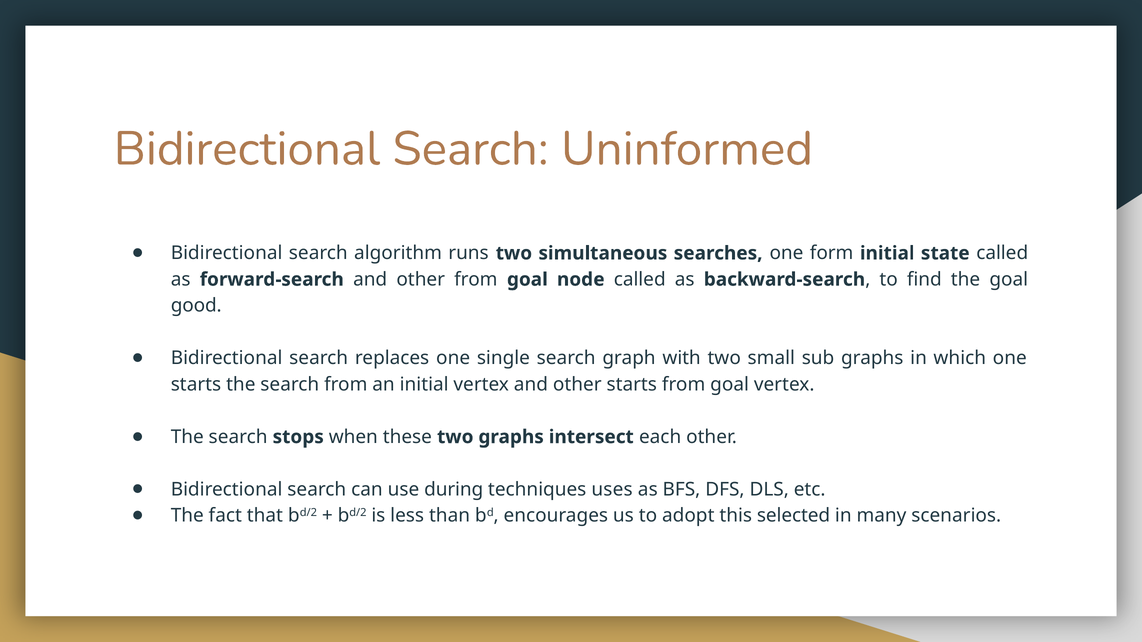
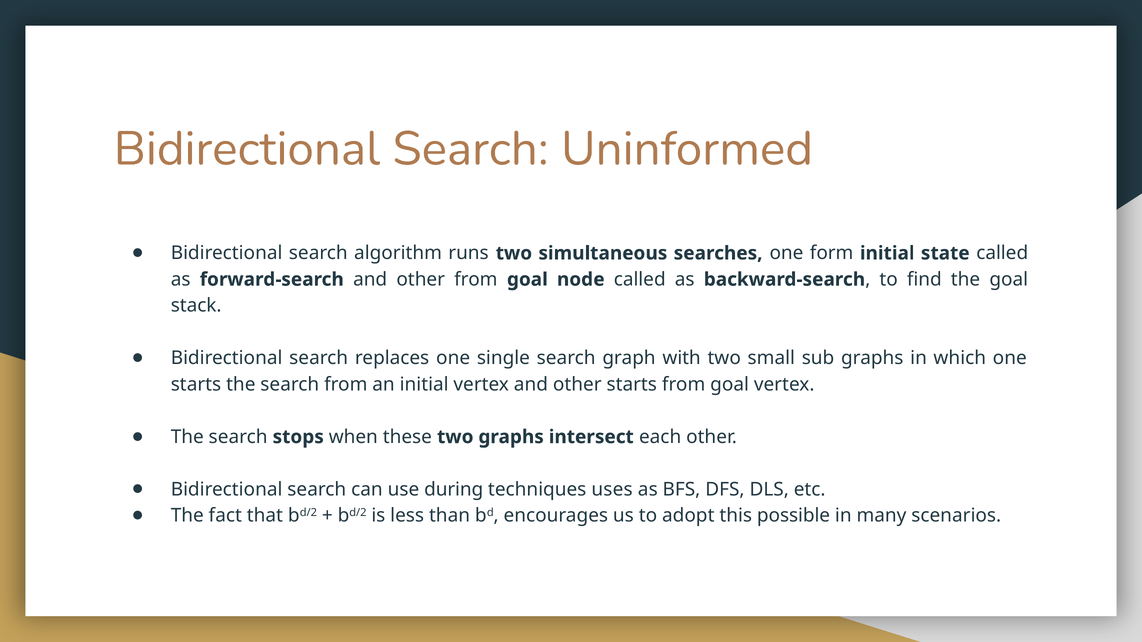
good: good -> stack
selected: selected -> possible
